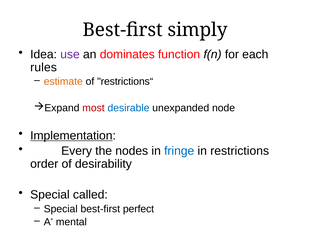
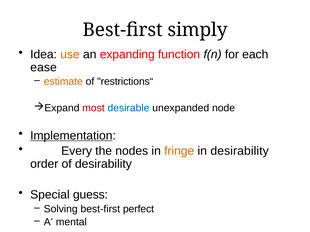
use colour: purple -> orange
dominates: dominates -> expanding
rules: rules -> ease
fringe colour: blue -> orange
in restrictions: restrictions -> desirability
called: called -> guess
Special at (61, 209): Special -> Solving
